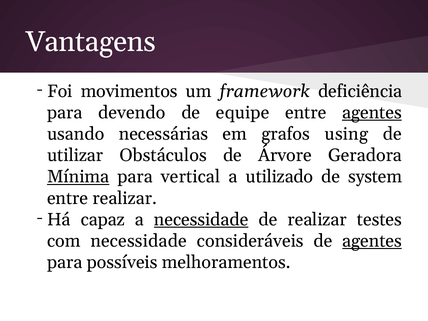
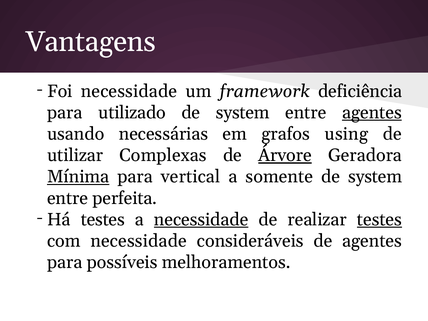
Foi movimentos: movimentos -> necessidade
devendo: devendo -> utilizado
equipe at (243, 113): equipe -> system
Obstáculos: Obstáculos -> Complexas
Árvore underline: none -> present
utilizado: utilizado -> somente
entre realizar: realizar -> perfeita
Há capaz: capaz -> testes
testes at (379, 220) underline: none -> present
agentes at (372, 241) underline: present -> none
